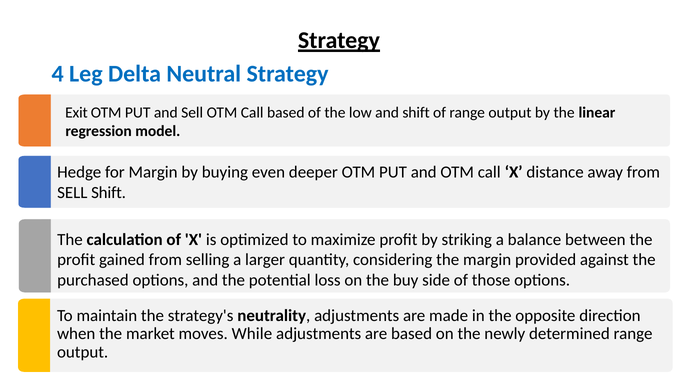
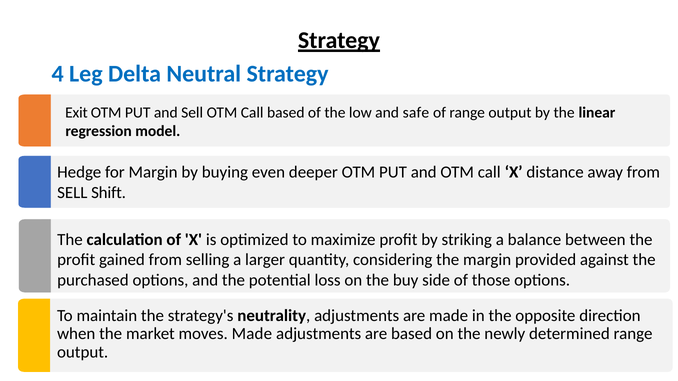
and shift: shift -> safe
moves While: While -> Made
